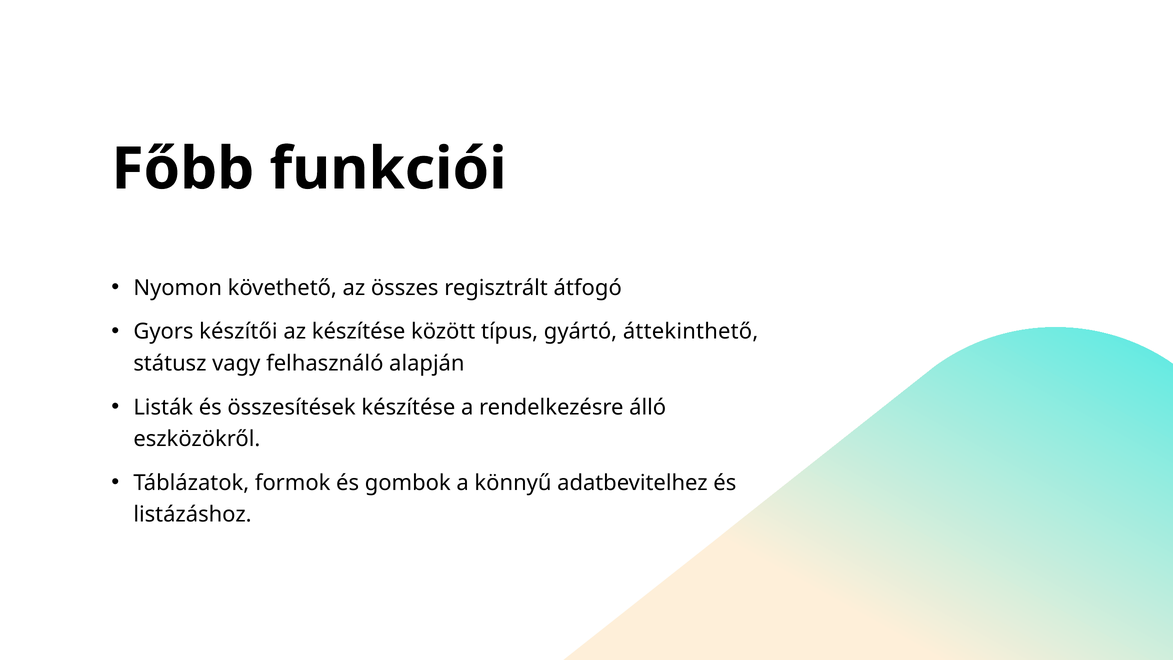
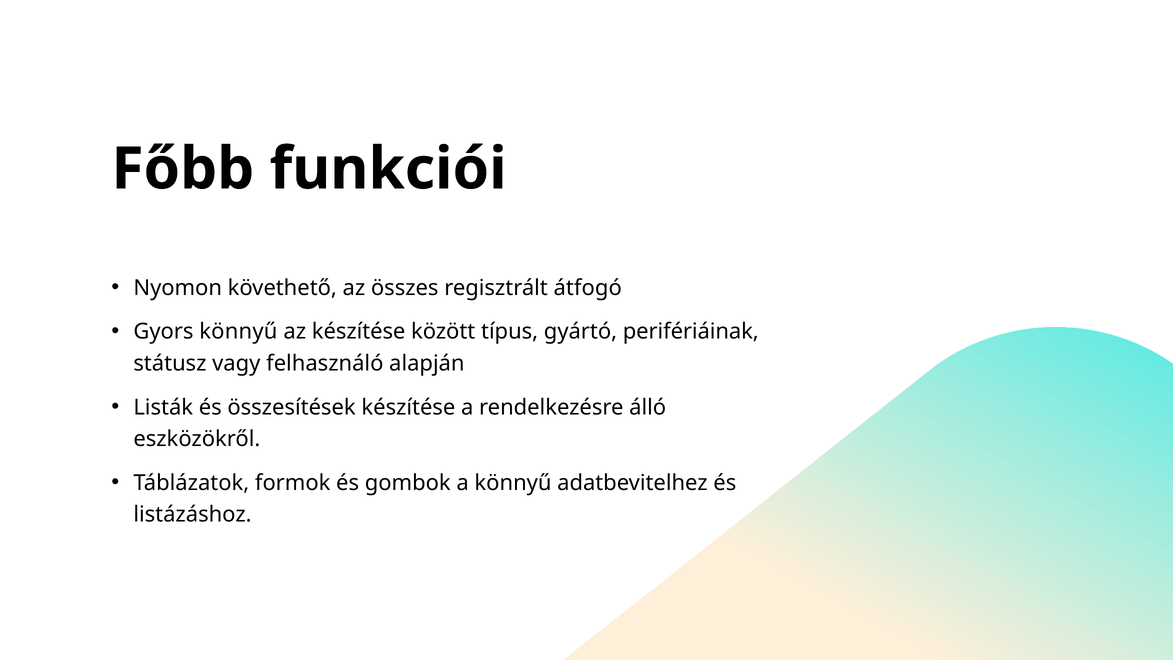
Gyors készítői: készítői -> könnyű
áttekinthető: áttekinthető -> perifériáinak
